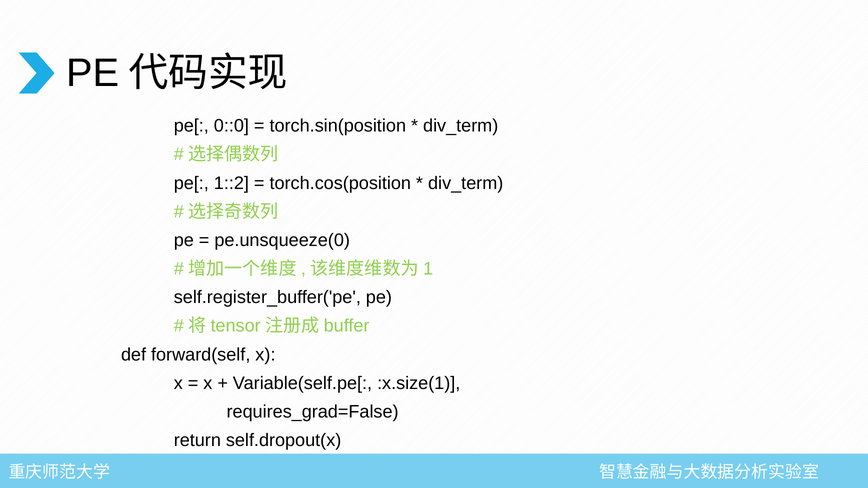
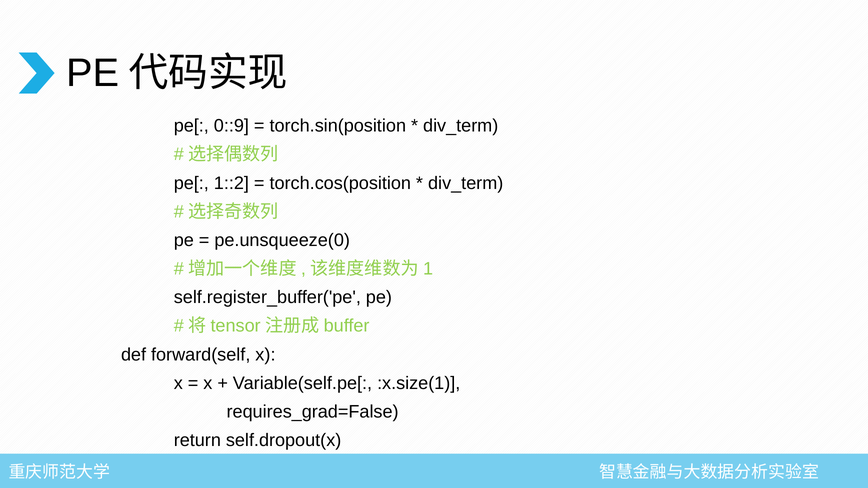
0::0: 0::0 -> 0::9
